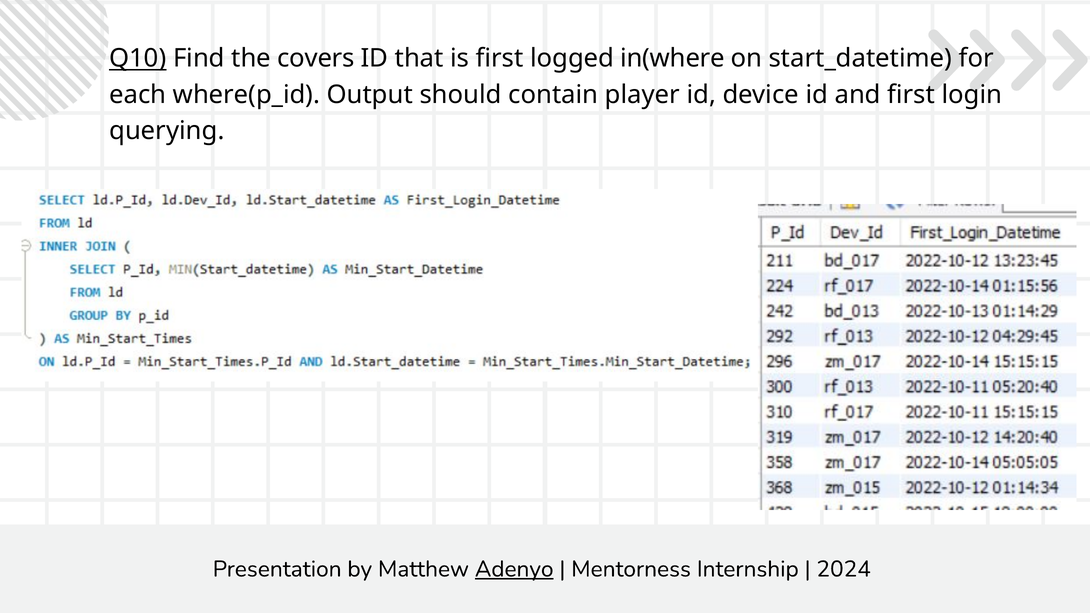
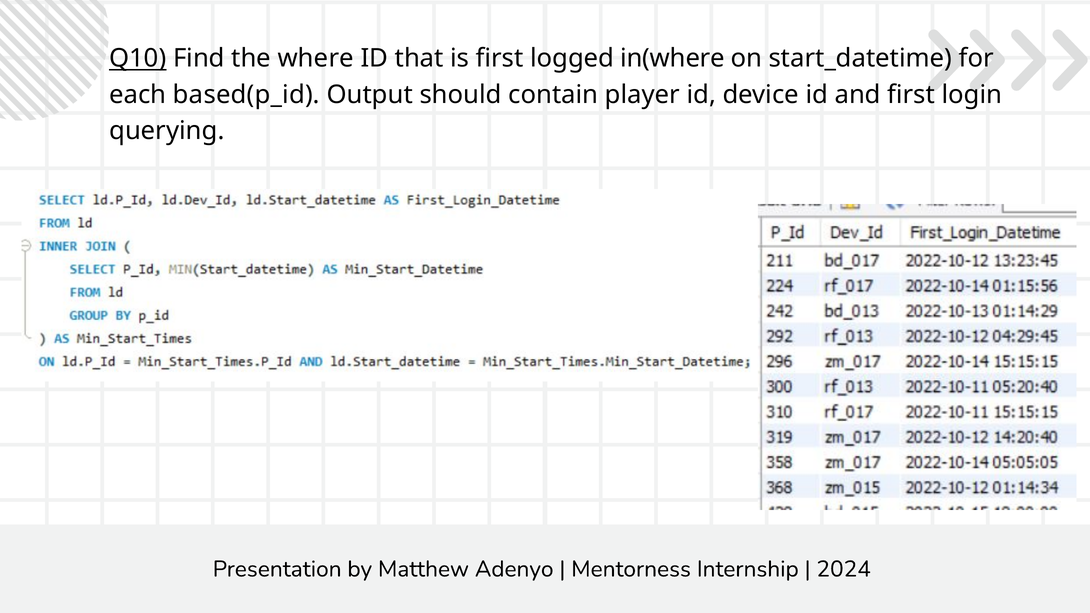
covers: covers -> where
where(p_id: where(p_id -> based(p_id
Adenyo underline: present -> none
